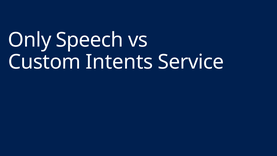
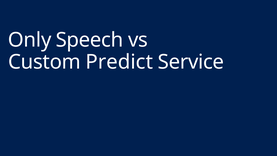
Intents: Intents -> Predict
